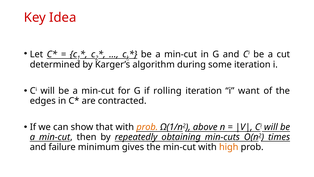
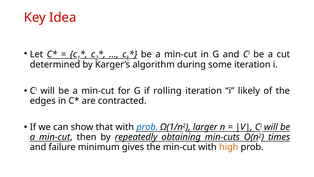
want: want -> likely
prob at (147, 127) colour: orange -> blue
above: above -> larger
